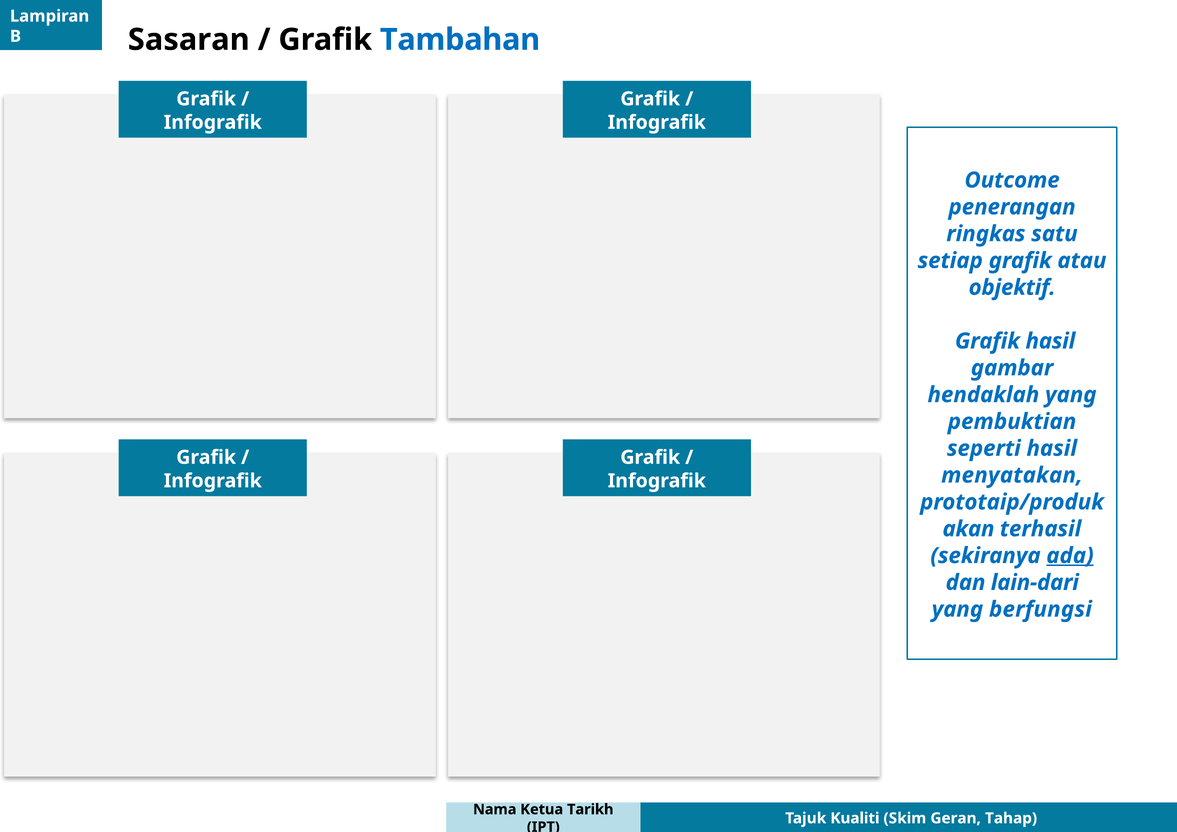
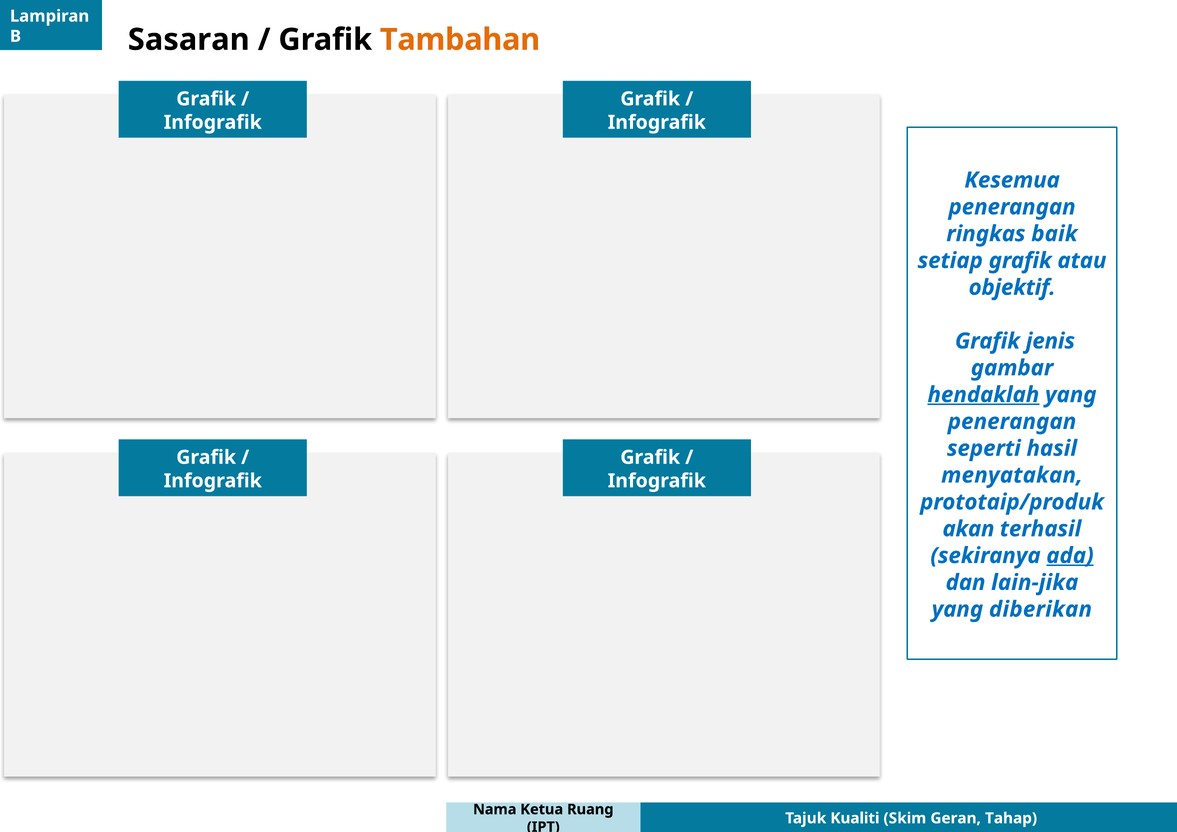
Tambahan colour: blue -> orange
Outcome: Outcome -> Kesemua
satu: satu -> baik
Grafik hasil: hasil -> jenis
hendaklah underline: none -> present
pembuktian at (1012, 422): pembuktian -> penerangan
lain-dari: lain-dari -> lain-jika
berfungsi: berfungsi -> diberikan
Tarikh: Tarikh -> Ruang
